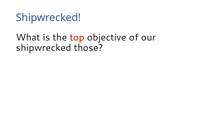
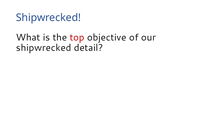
those: those -> detail
